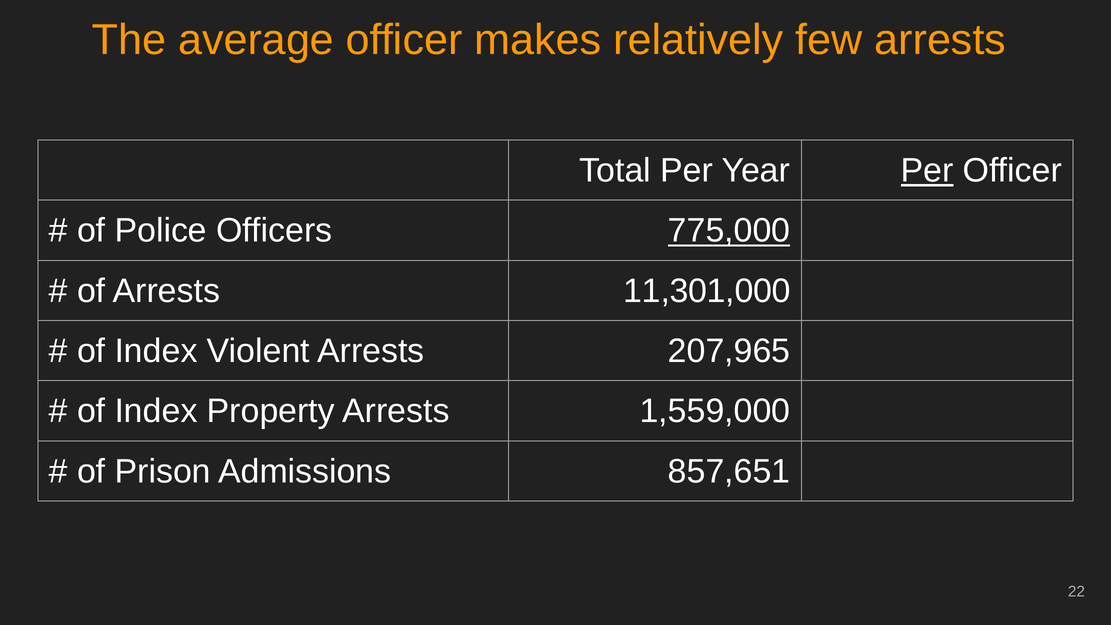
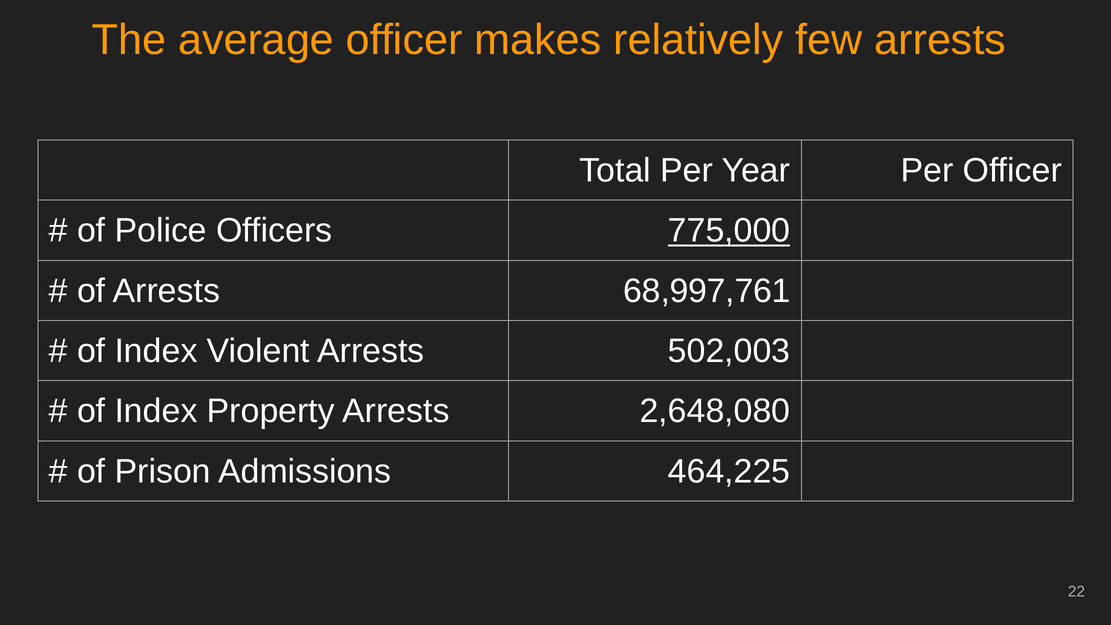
Per at (927, 171) underline: present -> none
11,301,000: 11,301,000 -> 68,997,761
207,965: 207,965 -> 502,003
1,559,000: 1,559,000 -> 2,648,080
857,651: 857,651 -> 464,225
